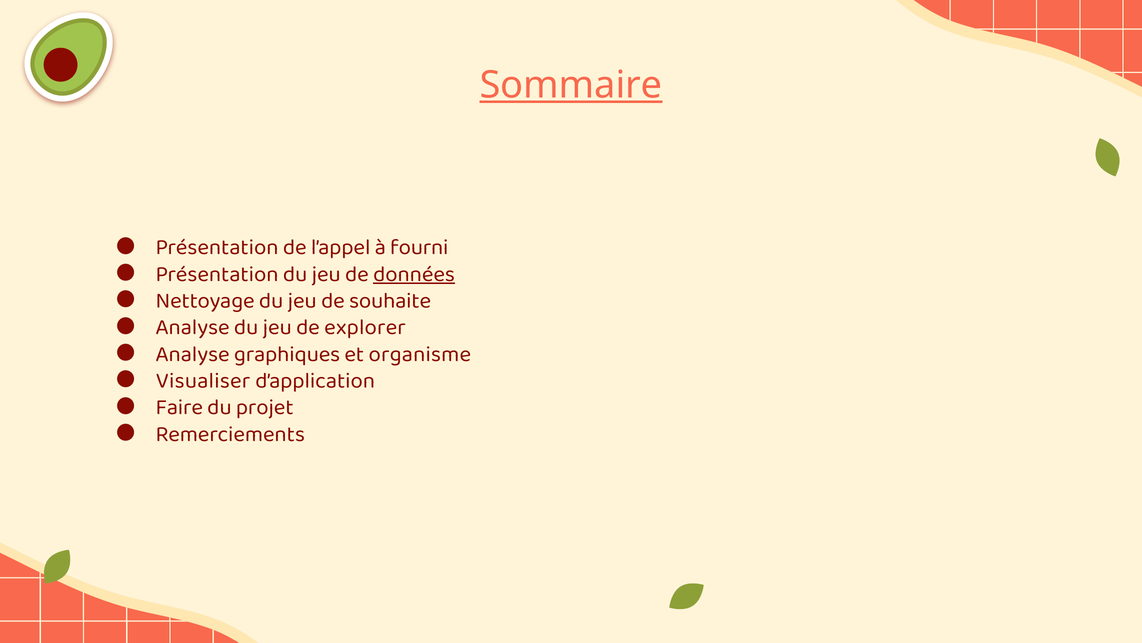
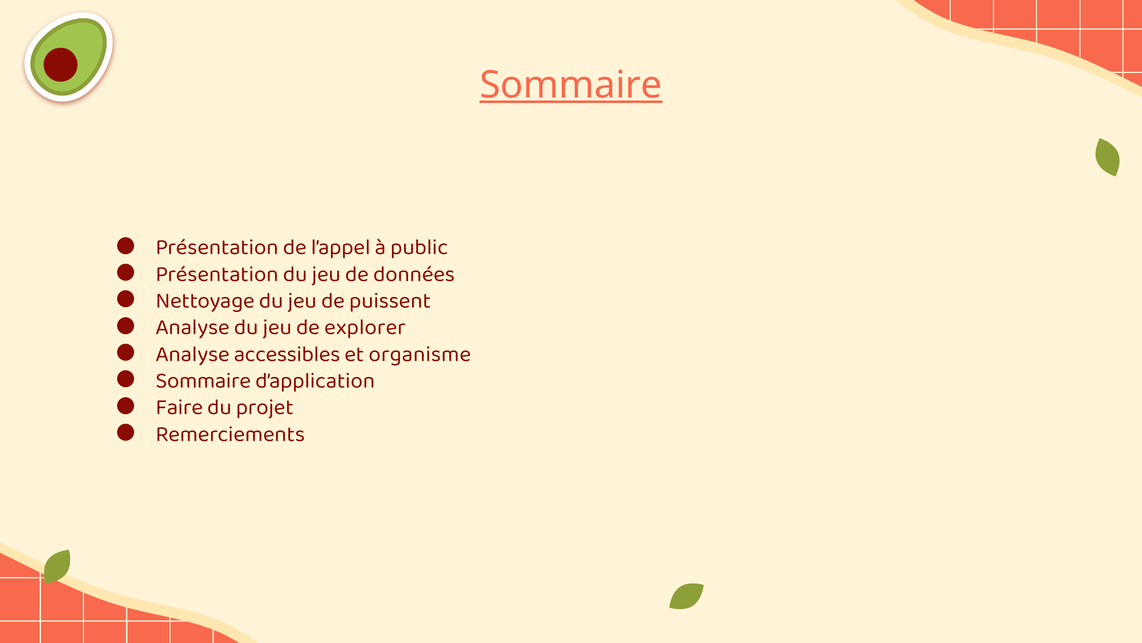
fourni: fourni -> public
données underline: present -> none
souhaite: souhaite -> puissent
graphiques: graphiques -> accessibles
Visualiser at (203, 380): Visualiser -> Sommaire
